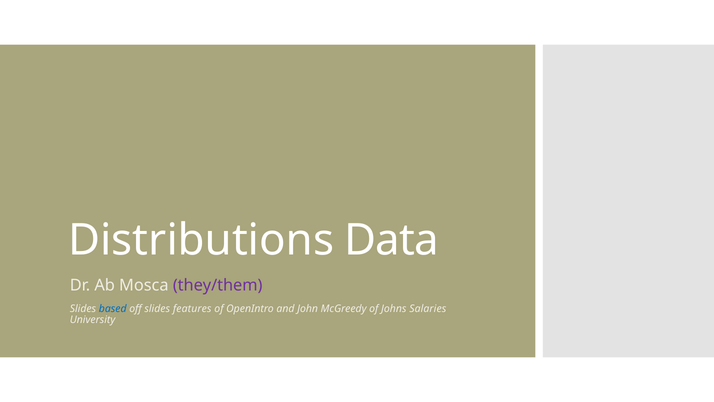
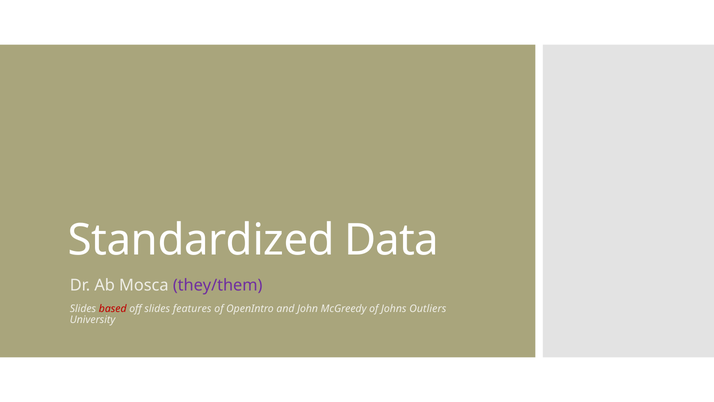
Distributions: Distributions -> Standardized
based colour: blue -> red
Salaries: Salaries -> Outliers
